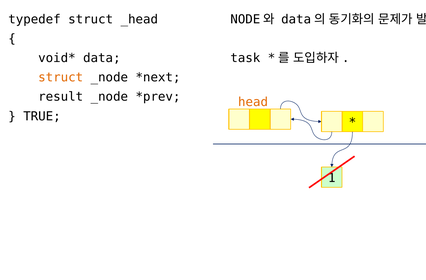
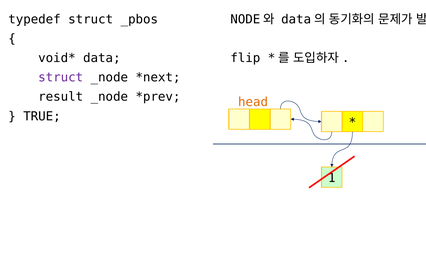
_head: _head -> _pbos
task: task -> flip
struct at (61, 77) colour: orange -> purple
